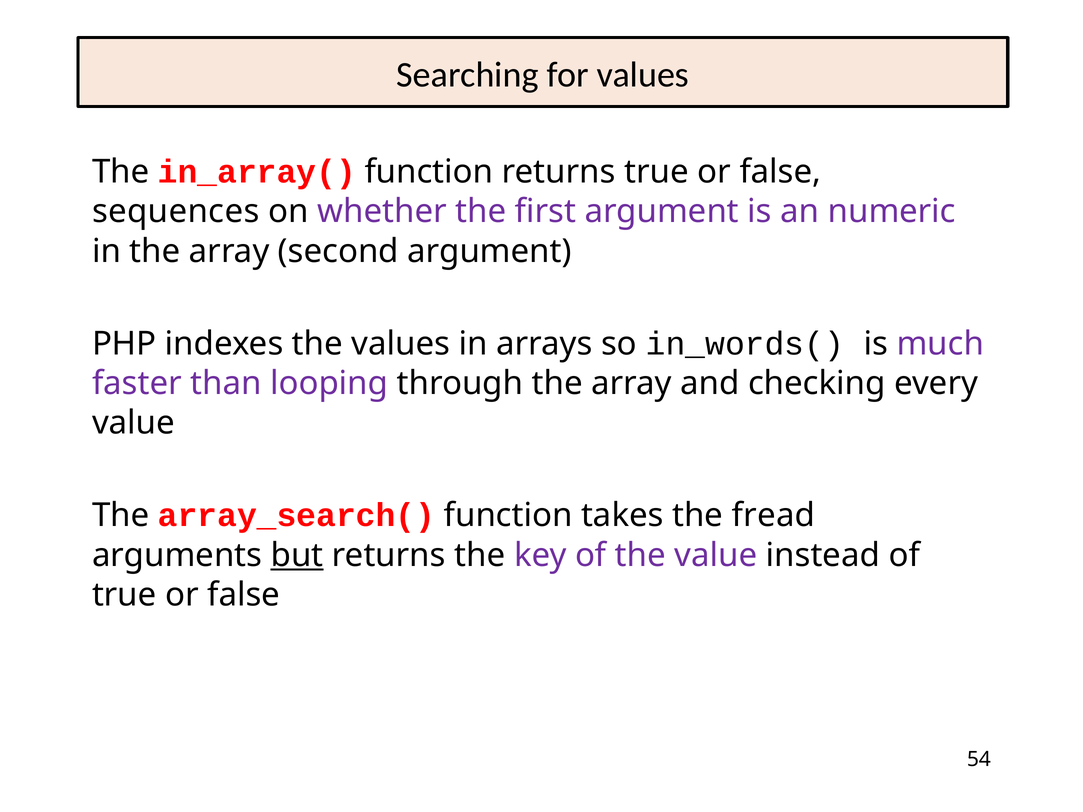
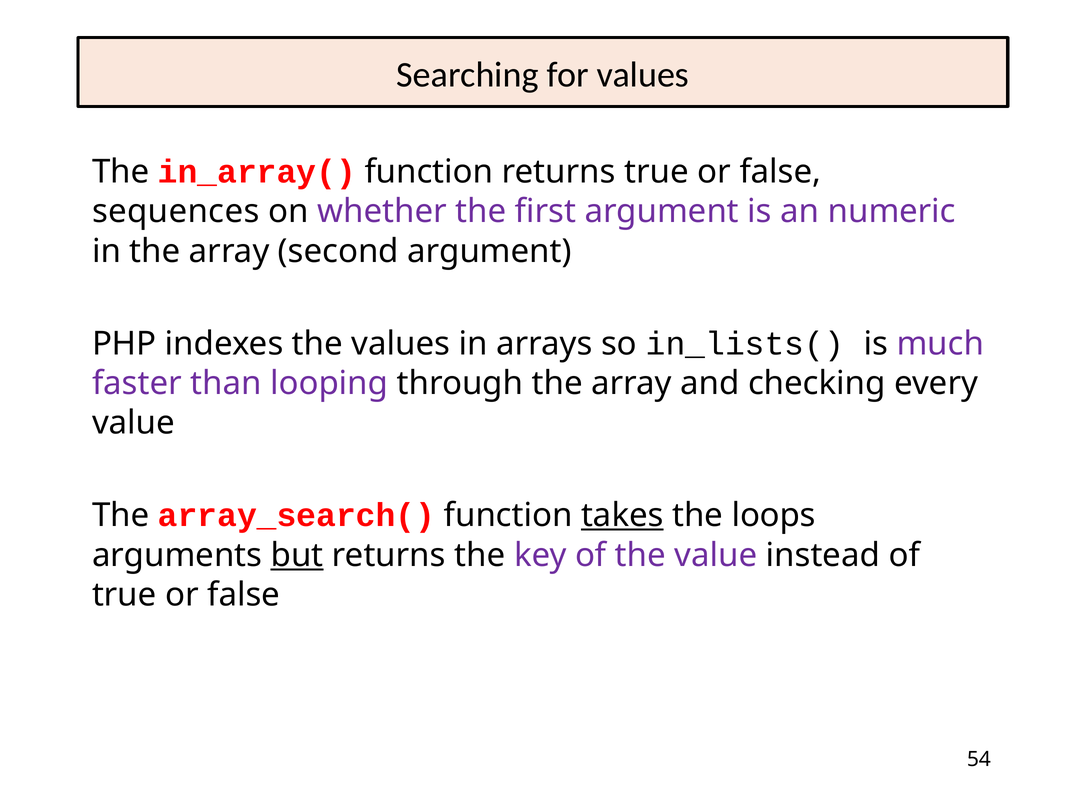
in_words(: in_words( -> in_lists(
takes underline: none -> present
fread: fread -> loops
